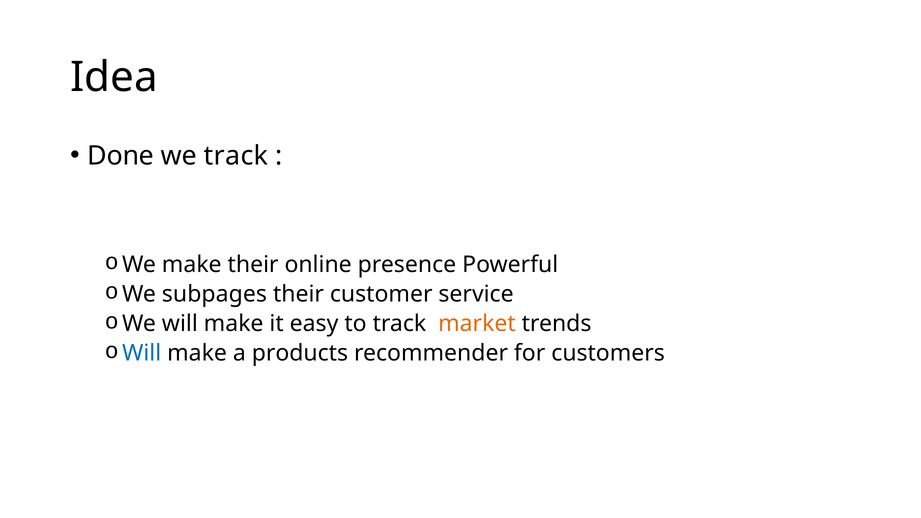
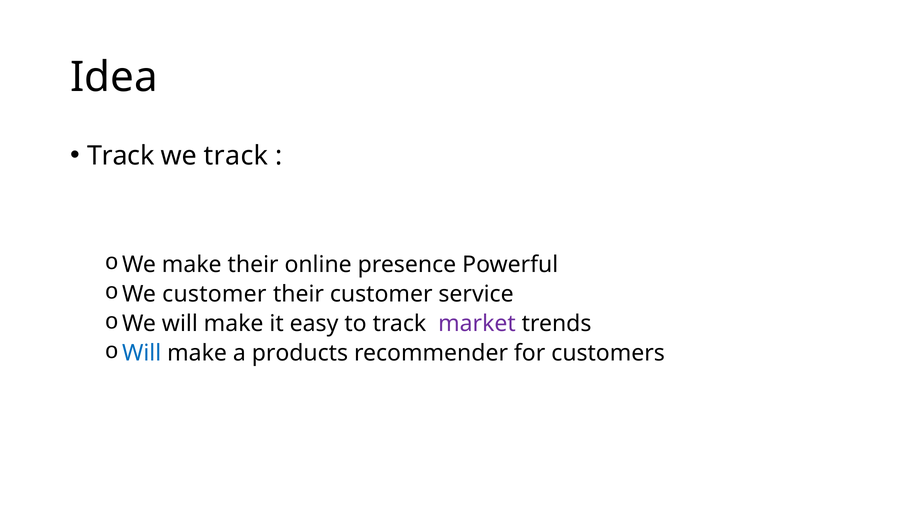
Done at (121, 156): Done -> Track
We subpages: subpages -> customer
market colour: orange -> purple
